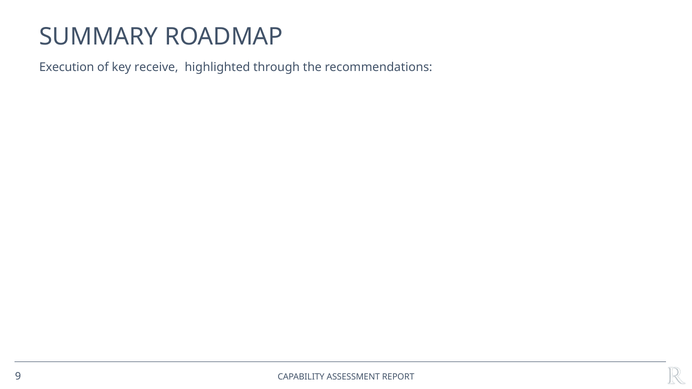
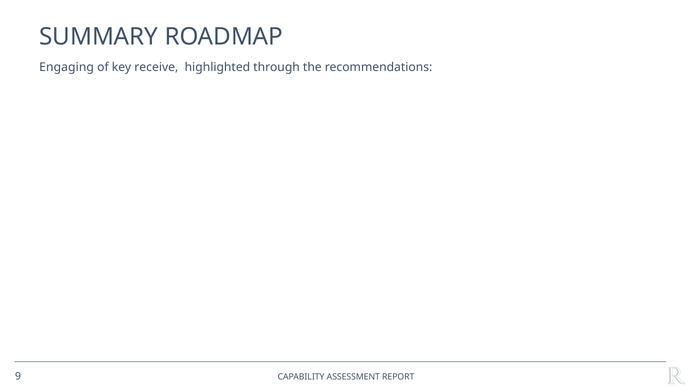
Execution: Execution -> Engaging
